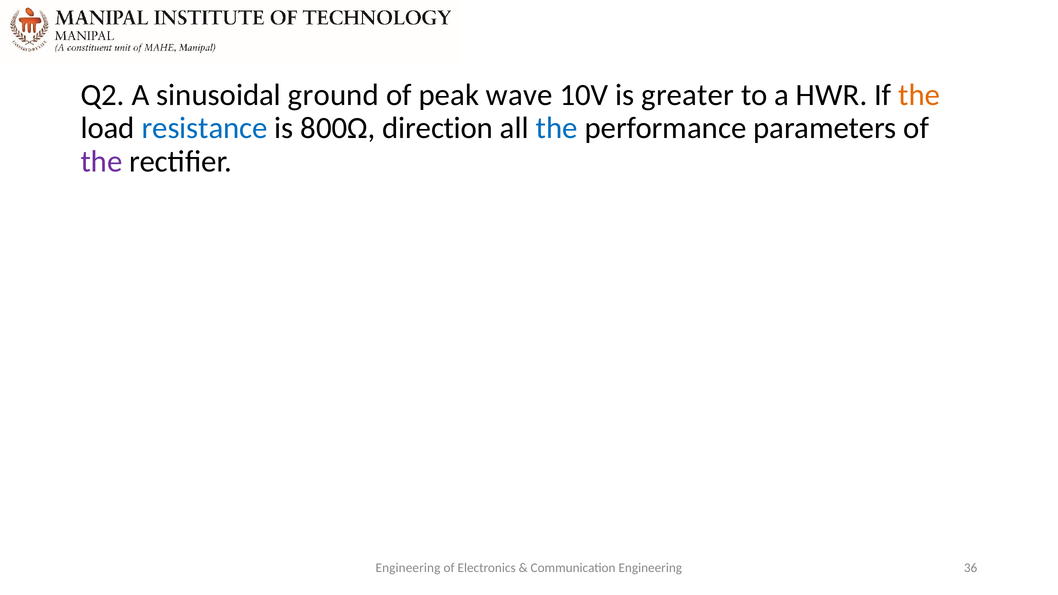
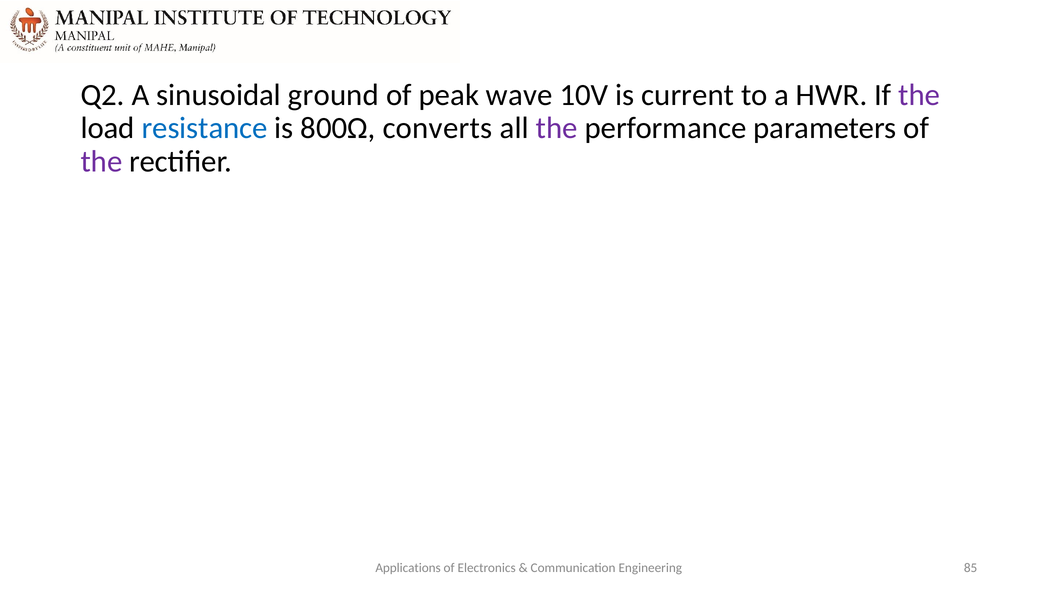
greater: greater -> current
the at (919, 95) colour: orange -> purple
direction: direction -> converts
the at (557, 128) colour: blue -> purple
Engineering at (408, 568): Engineering -> Applications
36: 36 -> 85
